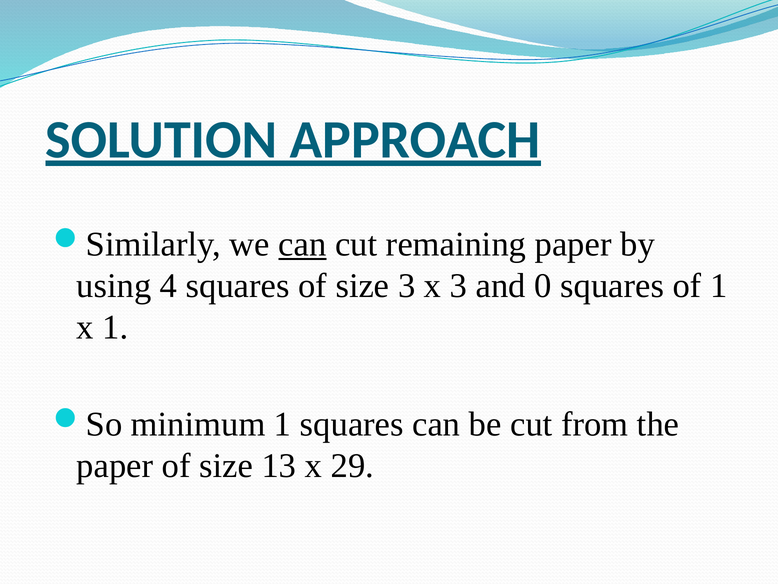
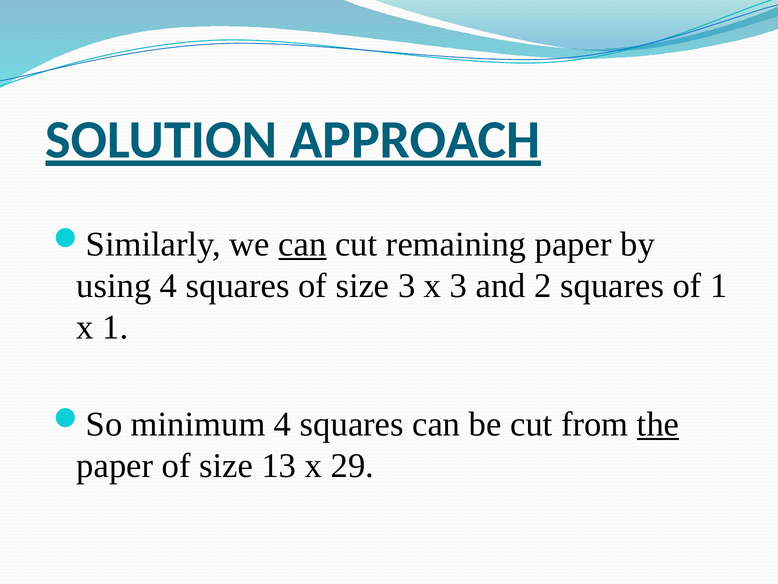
0: 0 -> 2
minimum 1: 1 -> 4
the underline: none -> present
